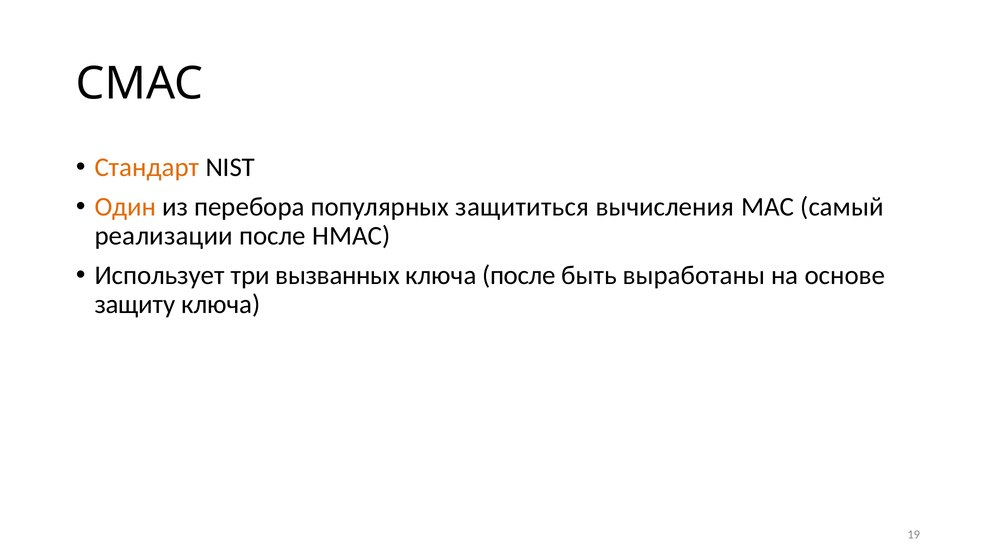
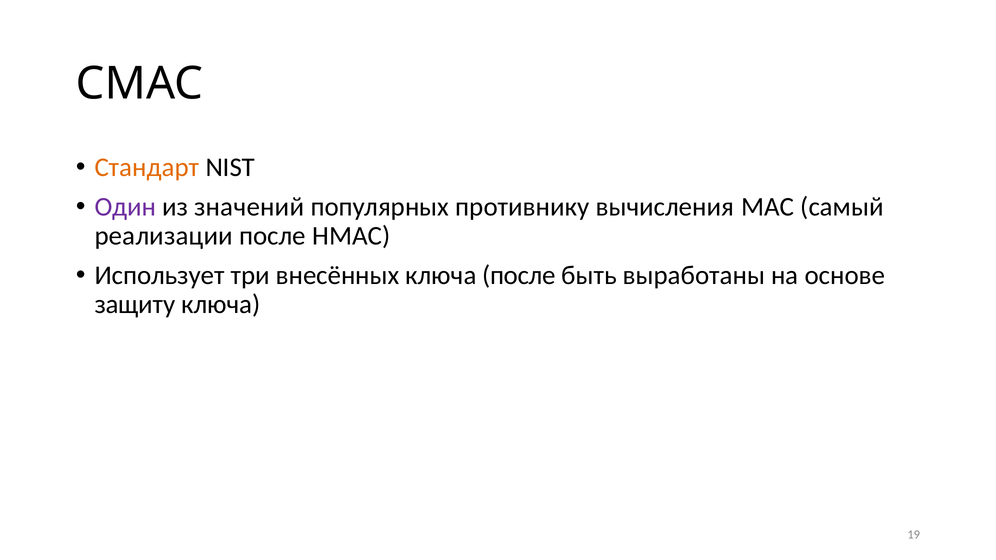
Один colour: orange -> purple
перебора: перебора -> значений
защититься: защититься -> противнику
вызванных: вызванных -> внесённых
